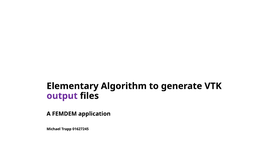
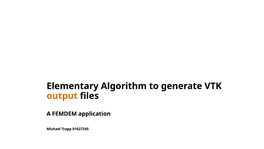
output colour: purple -> orange
